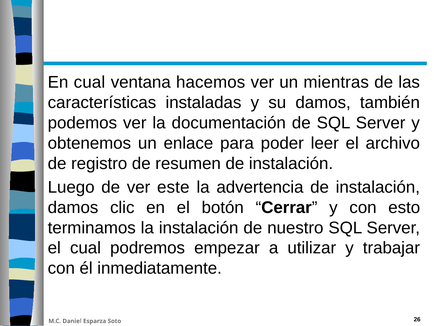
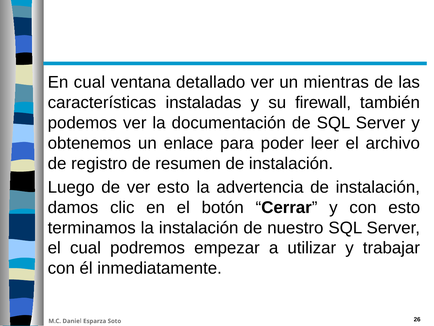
hacemos: hacemos -> detallado
su damos: damos -> firewall
ver este: este -> esto
